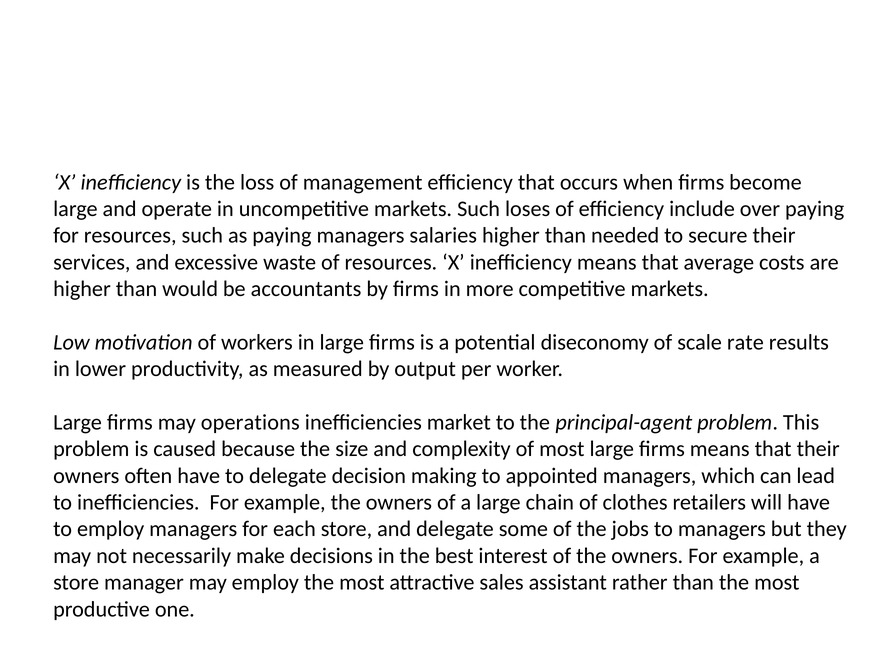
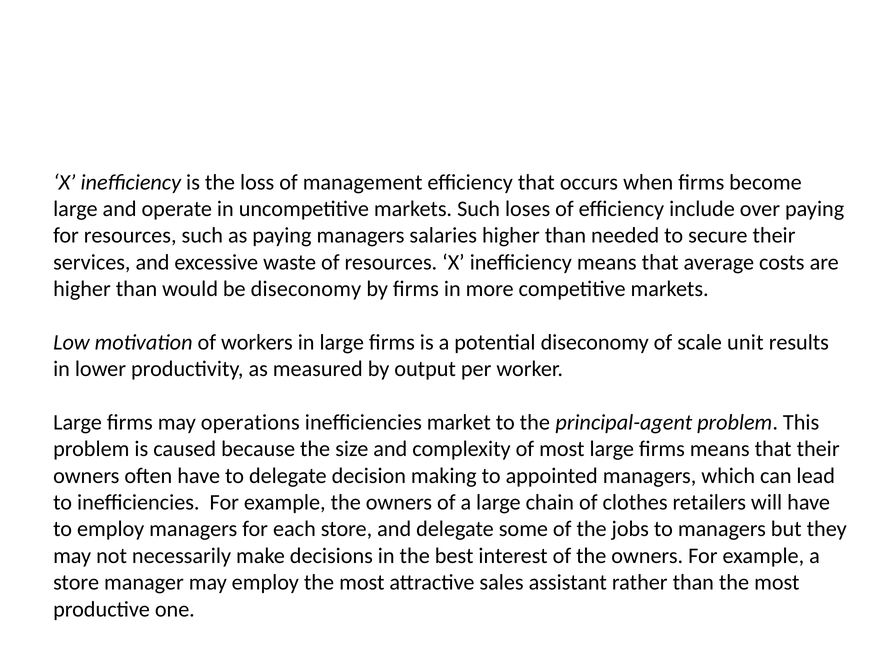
be accountants: accountants -> diseconomy
rate: rate -> unit
